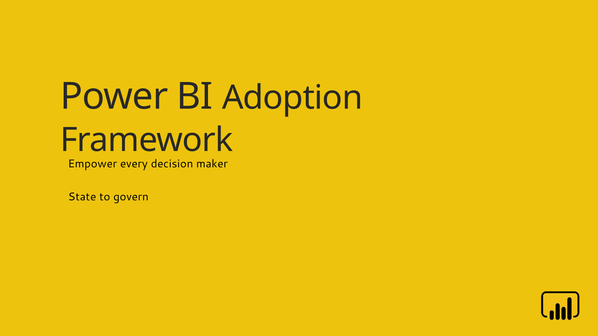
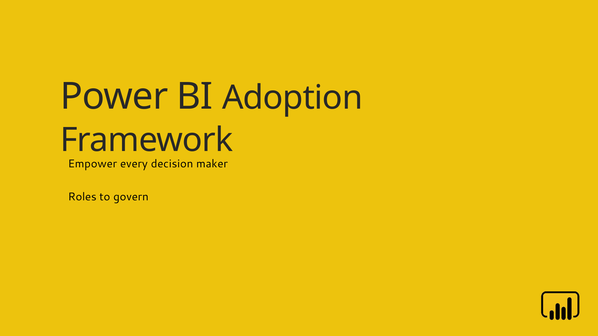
State: State -> Roles
